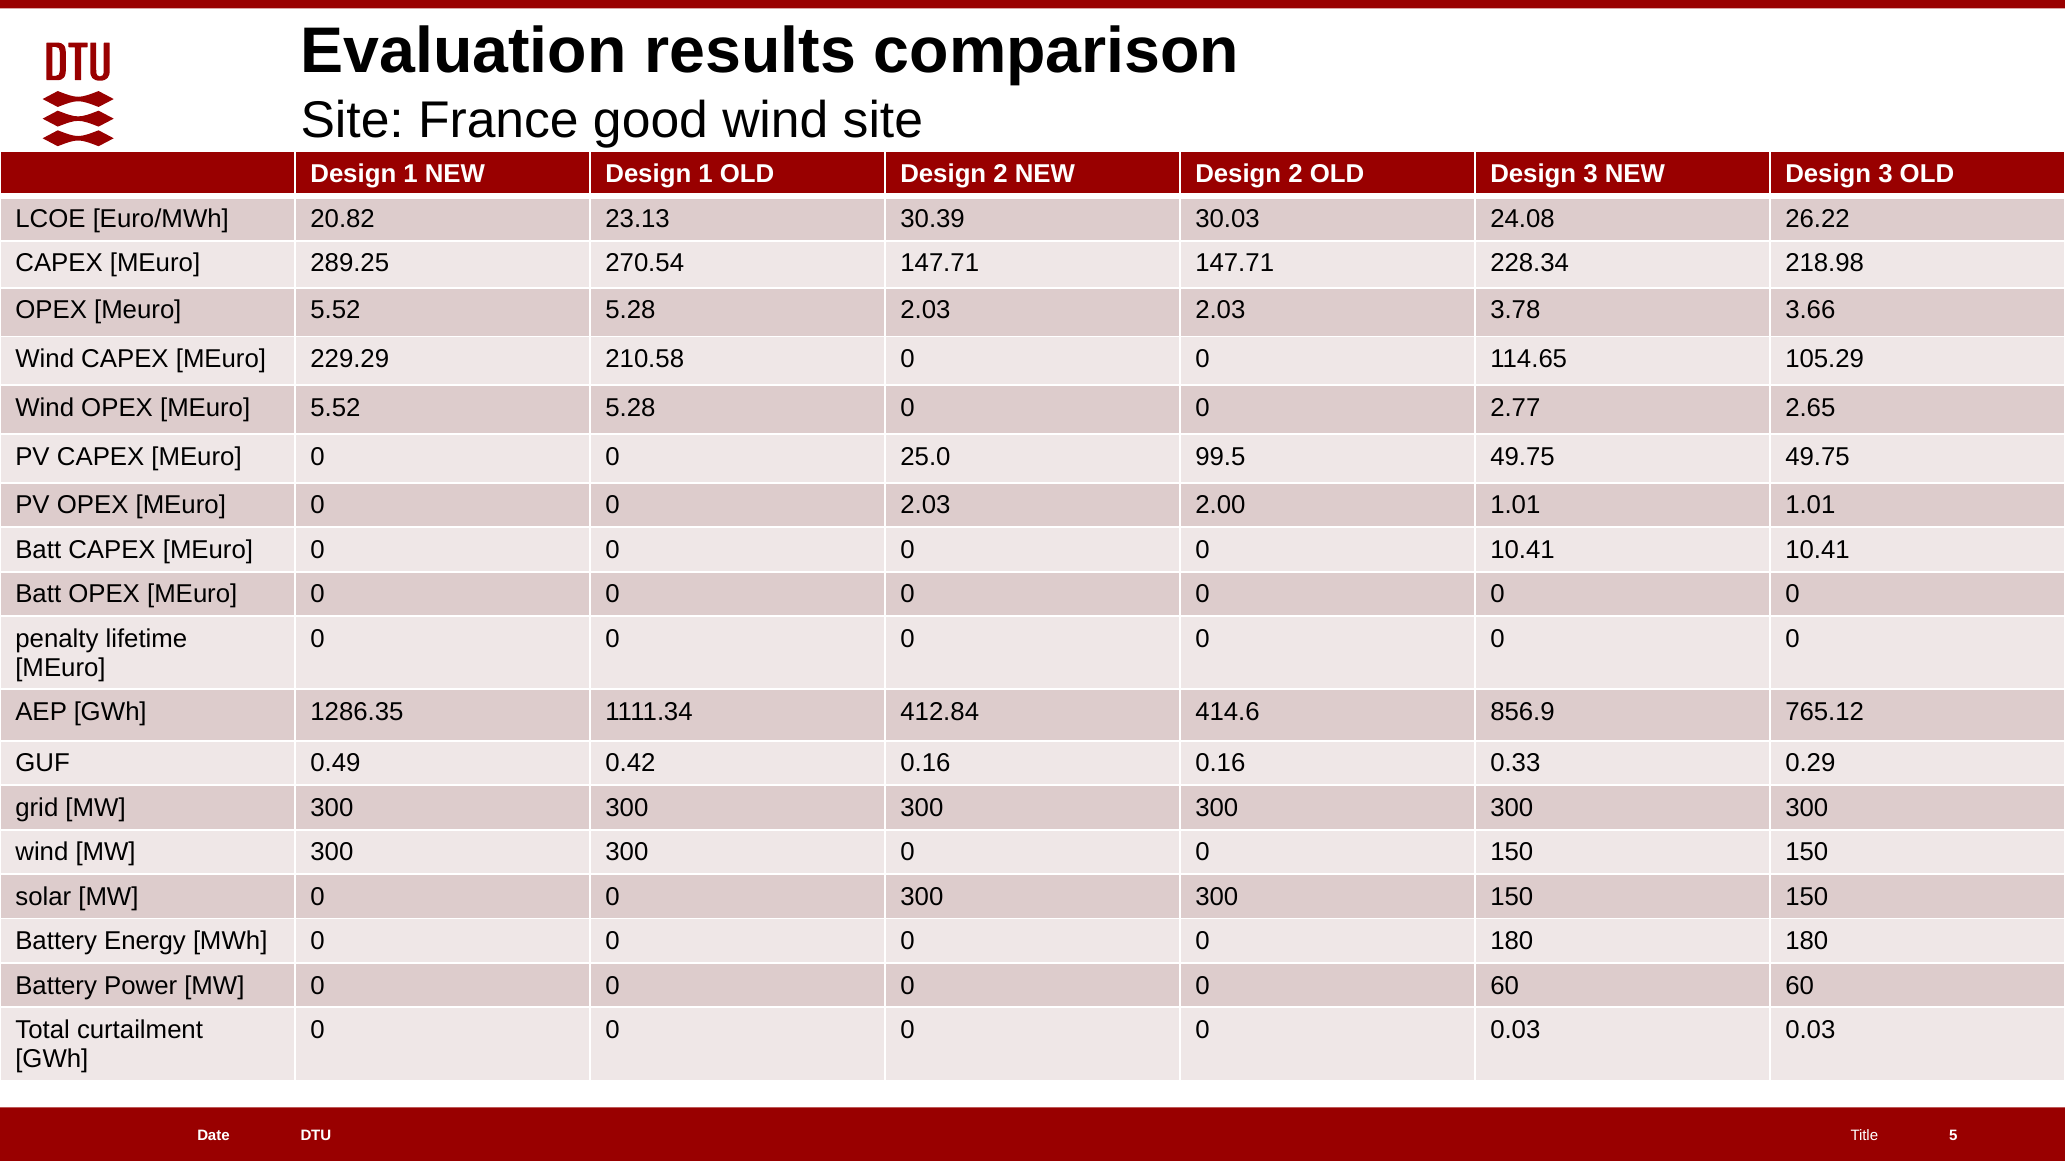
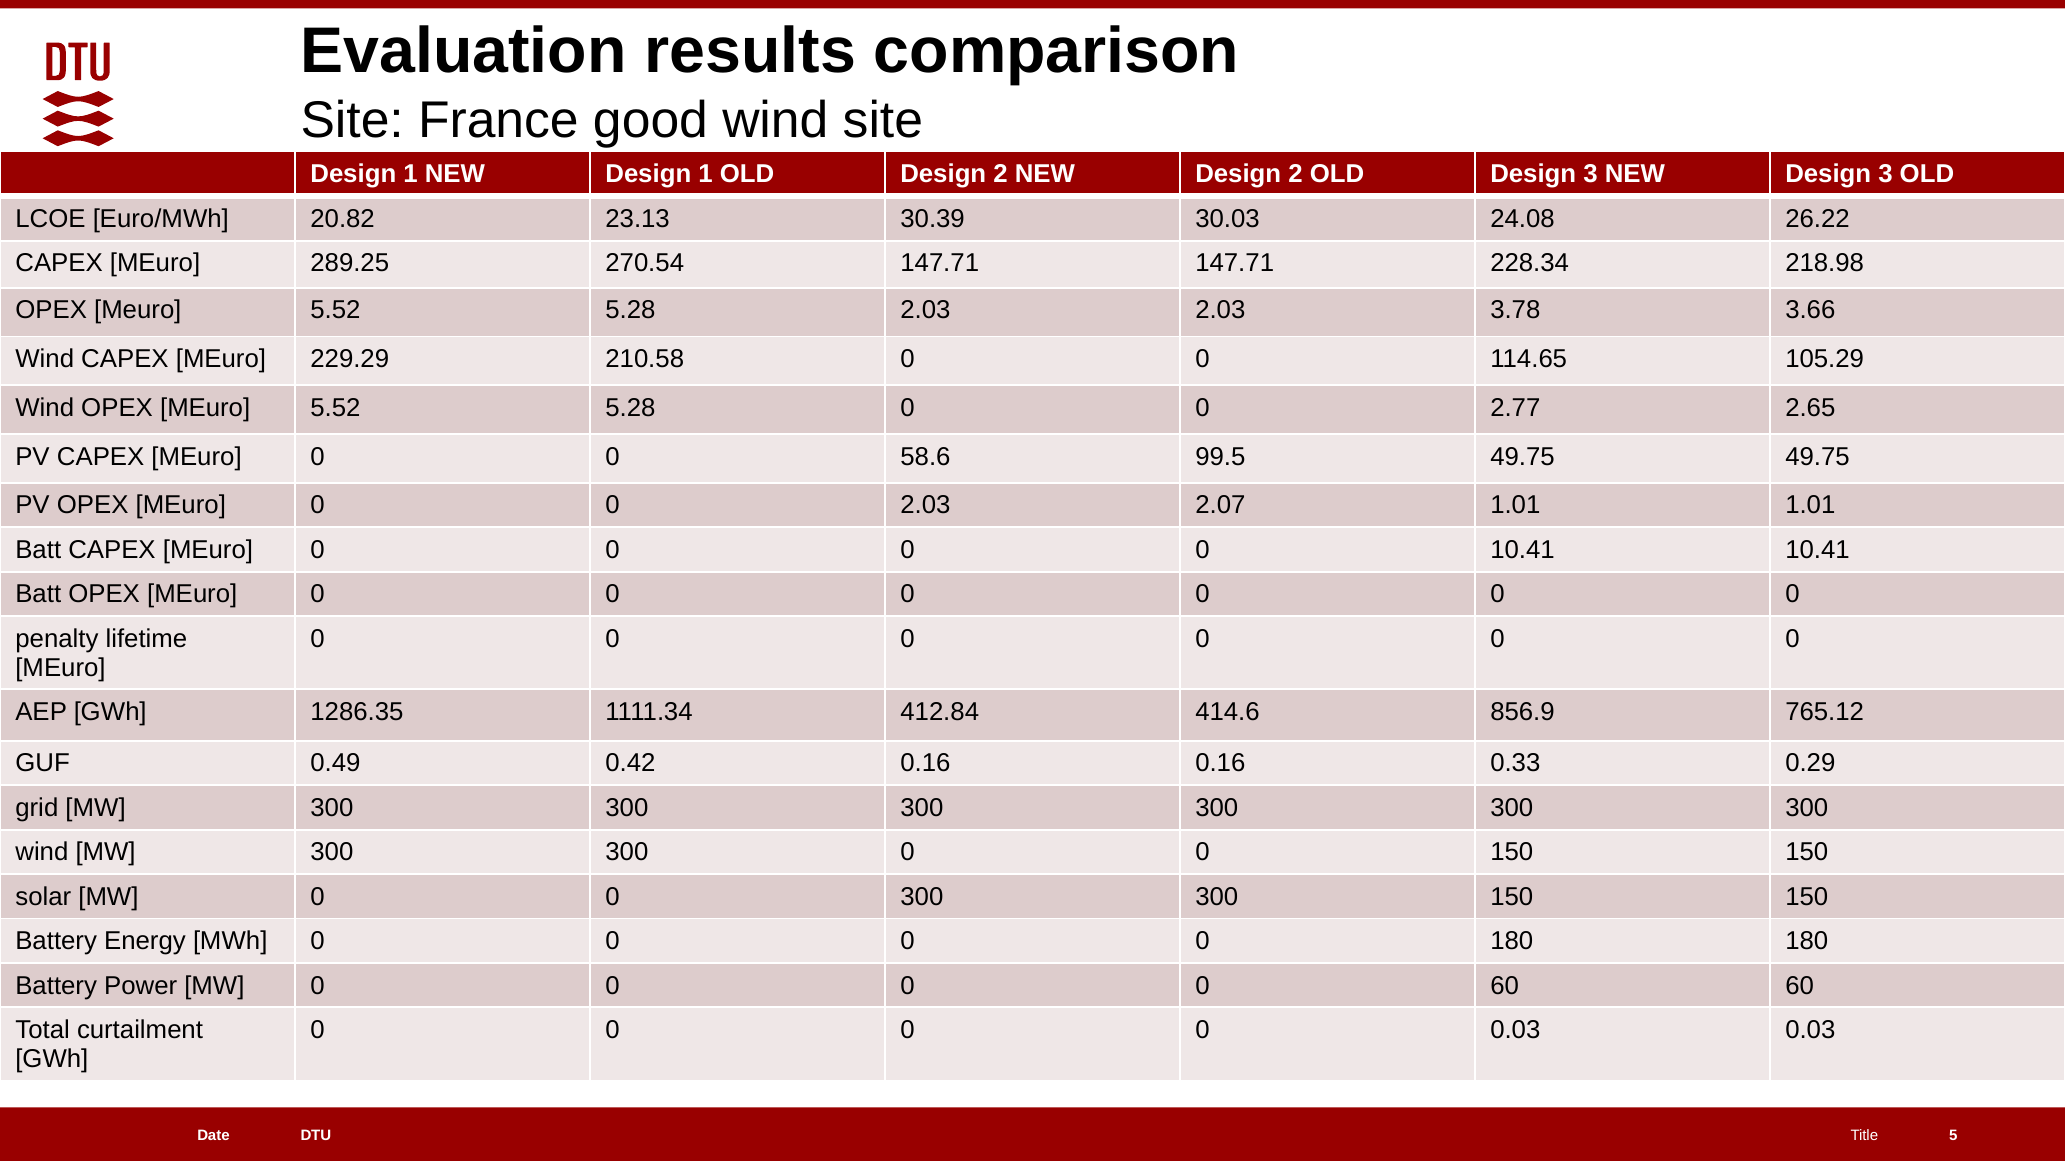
25.0: 25.0 -> 58.6
2.00: 2.00 -> 2.07
